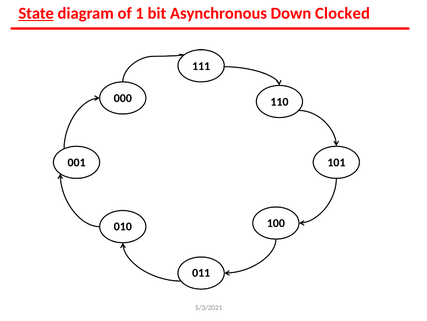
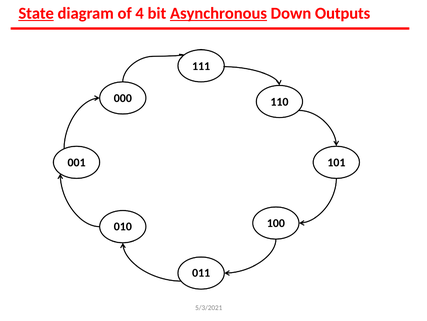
1: 1 -> 4
Asynchronous underline: none -> present
Clocked: Clocked -> Outputs
